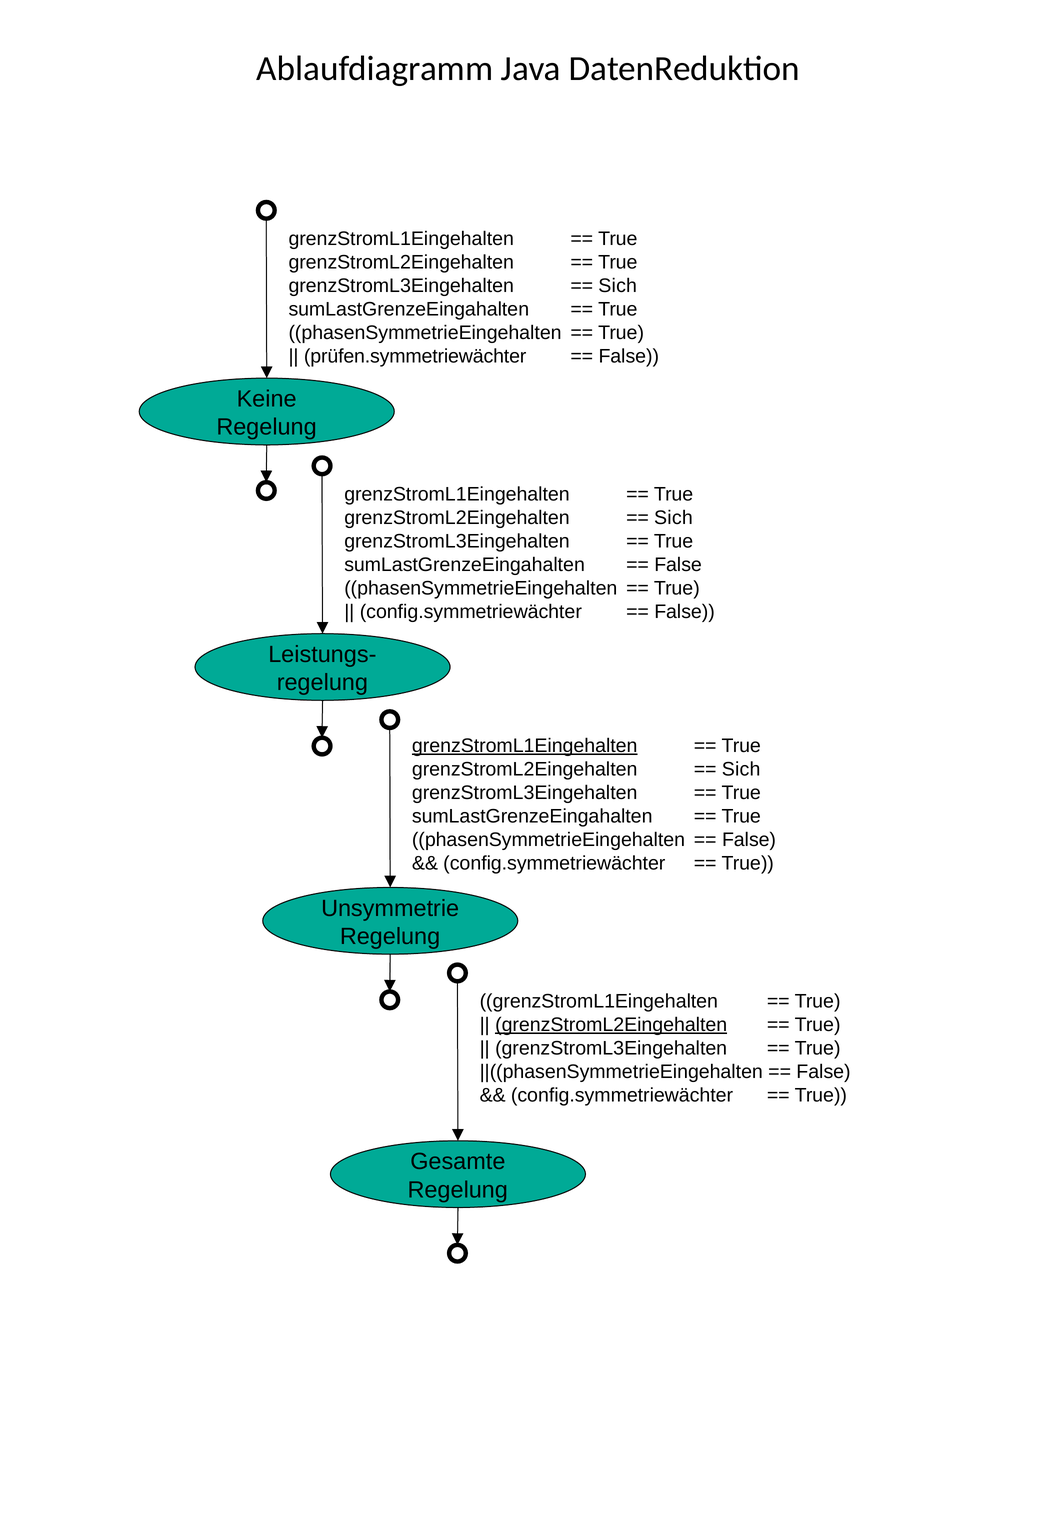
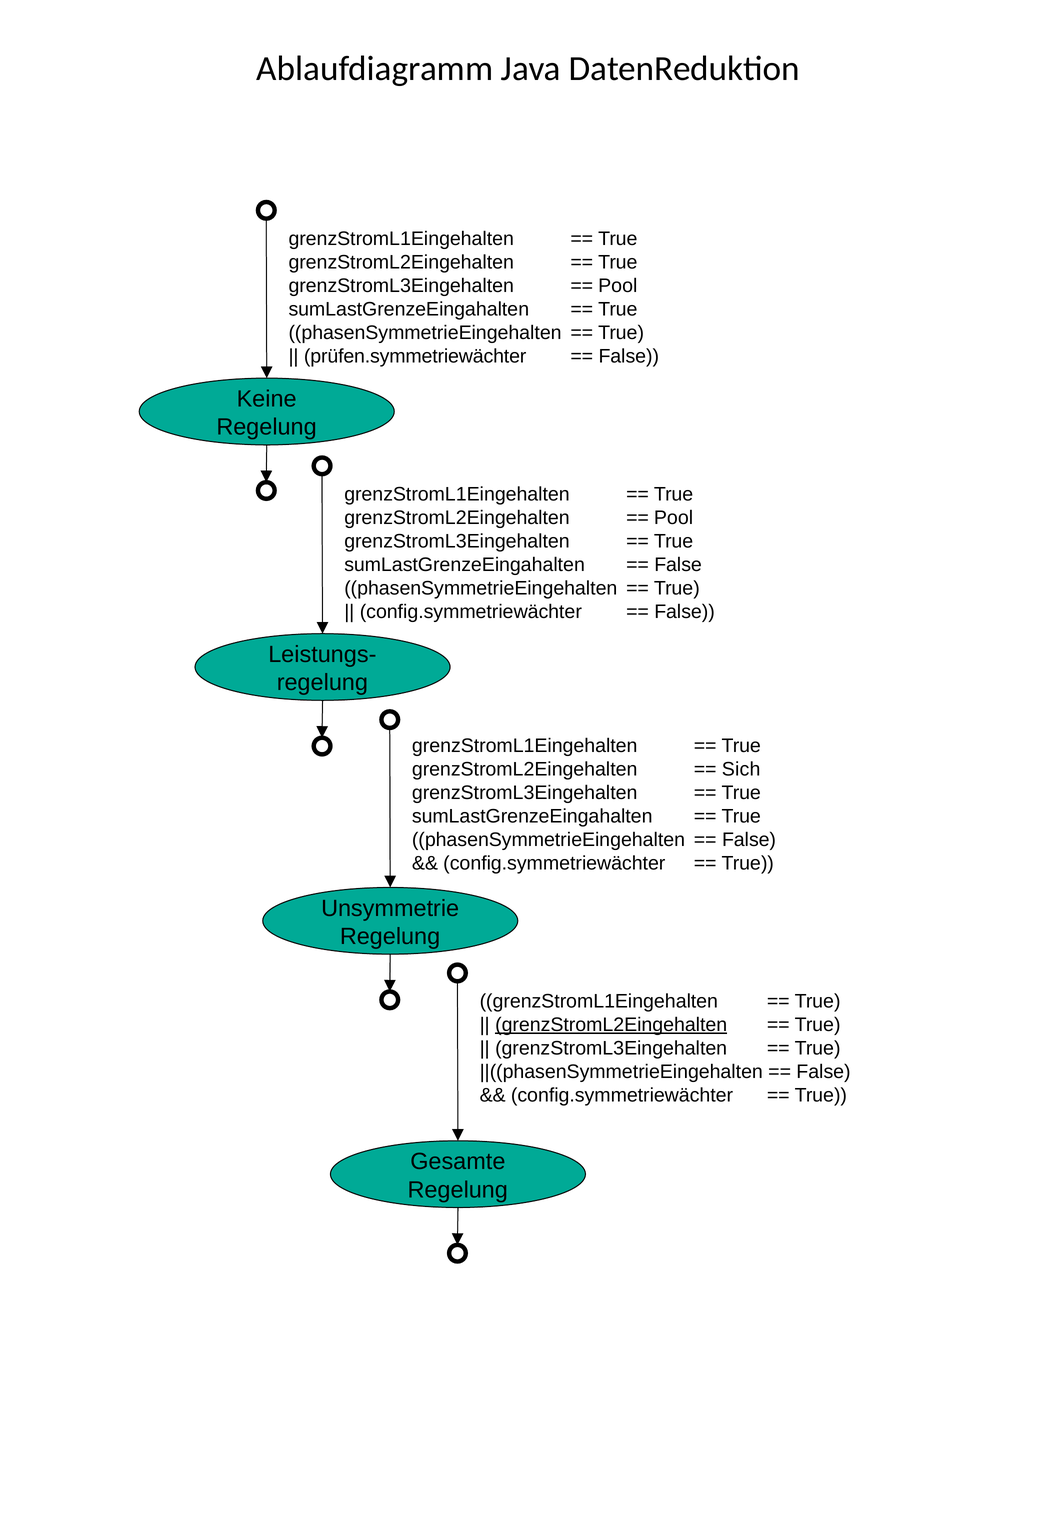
Sich at (618, 286): Sich -> Pool
Sich at (673, 518): Sich -> Pool
grenzStromL1Eingehalten at (525, 746) underline: present -> none
